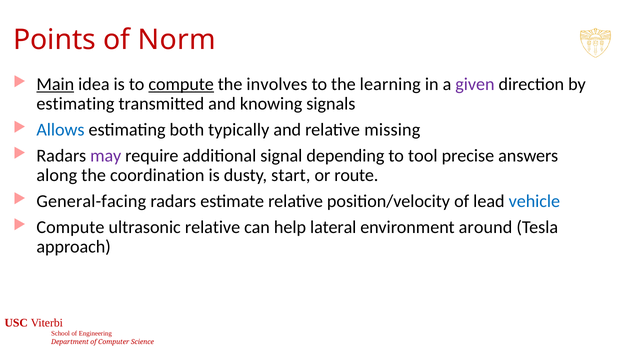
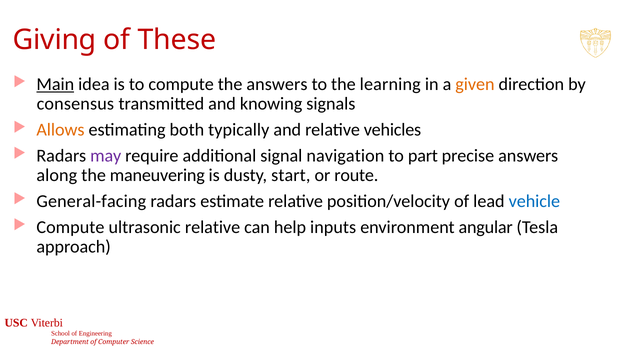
Points: Points -> Giving
Norm: Norm -> These
compute at (181, 84) underline: present -> none
the involves: involves -> answers
given colour: purple -> orange
estimating at (75, 104): estimating -> consensus
Allows colour: blue -> orange
missing: missing -> vehicles
depending: depending -> navigation
tool: tool -> part
coordination: coordination -> maneuvering
lateral: lateral -> inputs
around: around -> angular
